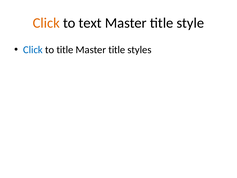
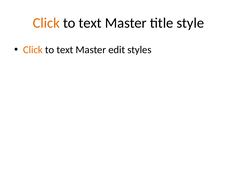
Click at (33, 50) colour: blue -> orange
title at (65, 50): title -> text
title at (117, 50): title -> edit
